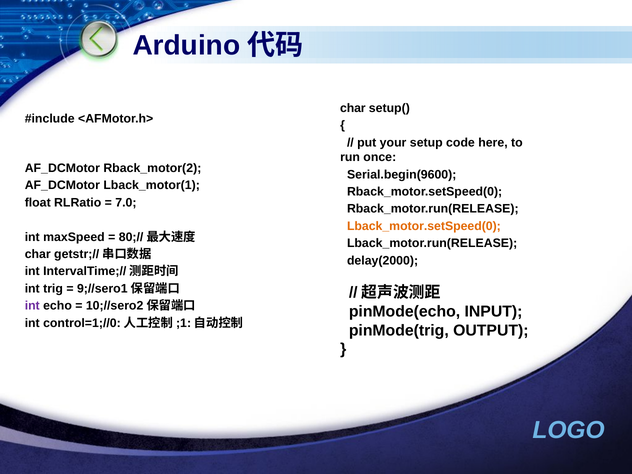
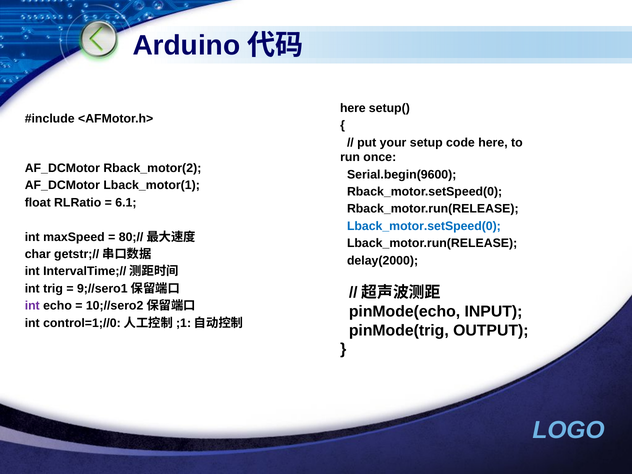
char at (353, 108): char -> here
7.0: 7.0 -> 6.1
Lback_motor.setSpeed(0 colour: orange -> blue
